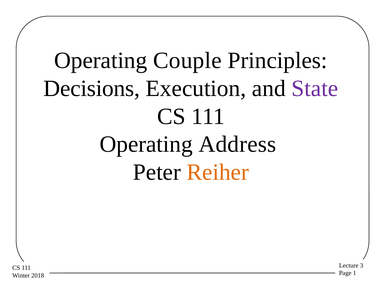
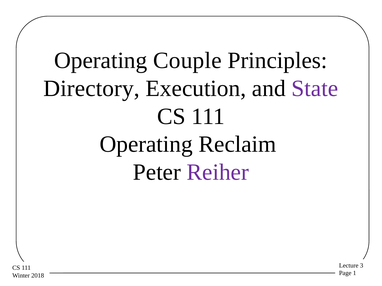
Decisions: Decisions -> Directory
Address: Address -> Reclaim
Reiher colour: orange -> purple
